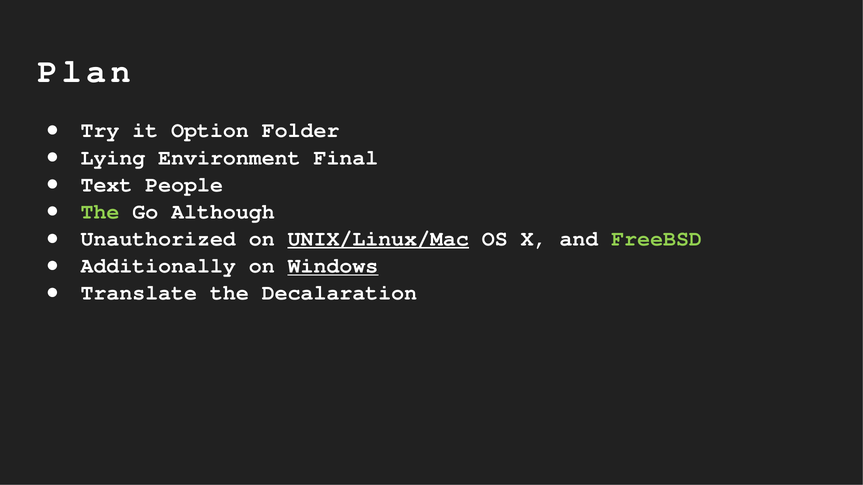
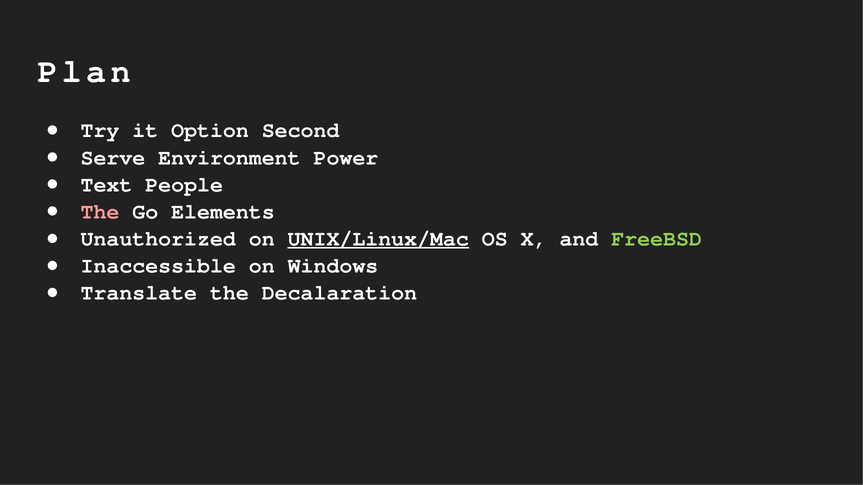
Folder: Folder -> Second
Lying: Lying -> Serve
Final: Final -> Power
The at (100, 212) colour: light green -> pink
Although: Although -> Elements
Additionally: Additionally -> Inaccessible
Windows underline: present -> none
